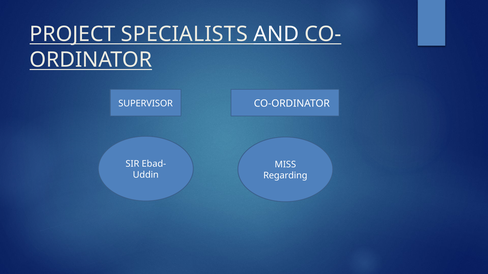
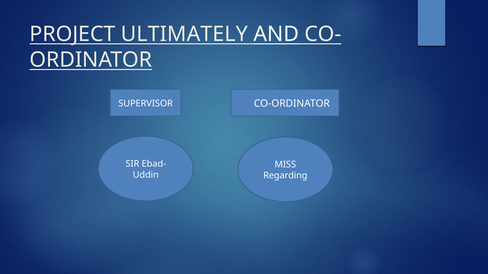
SPECIALISTS: SPECIALISTS -> ULTIMATELY
